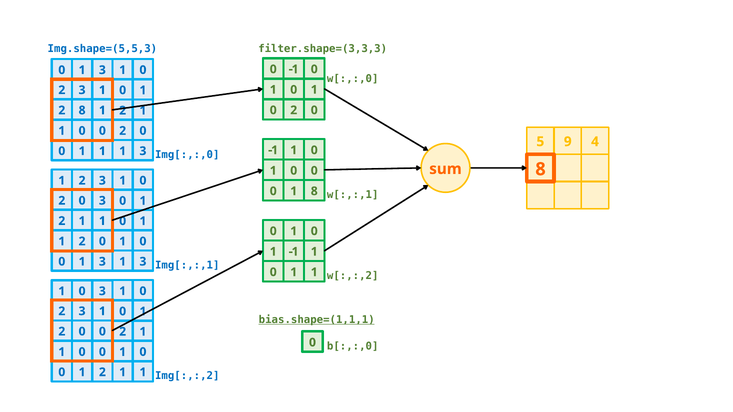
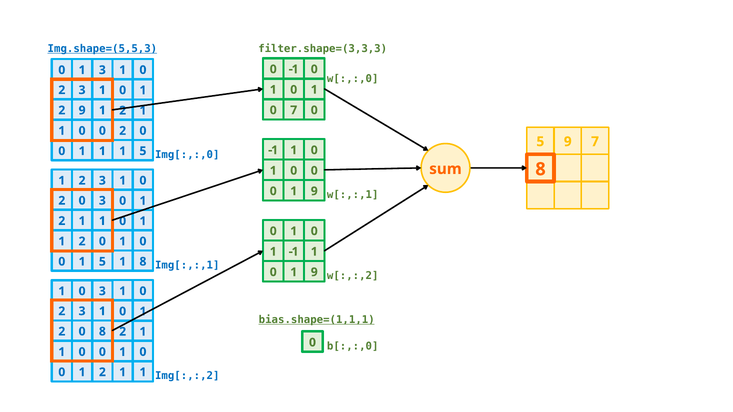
Img.shape=(5,5,3 underline: none -> present
2 at (294, 110): 2 -> 7
2 8: 8 -> 9
9 4: 4 -> 7
1 1 3: 3 -> 5
8 at (314, 191): 8 -> 9
3 at (102, 262): 3 -> 5
3 at (143, 262): 3 -> 8
1 at (314, 272): 1 -> 9
0 at (102, 332): 0 -> 8
